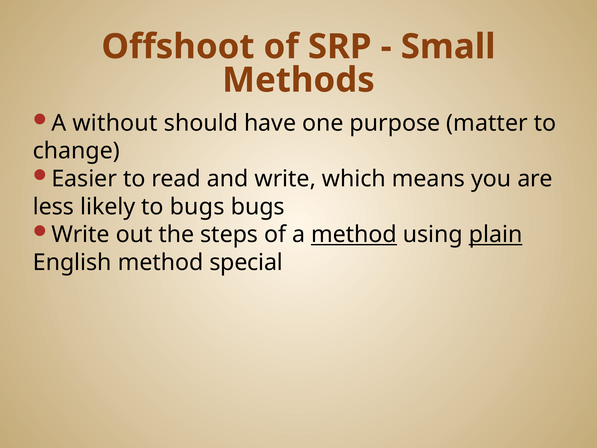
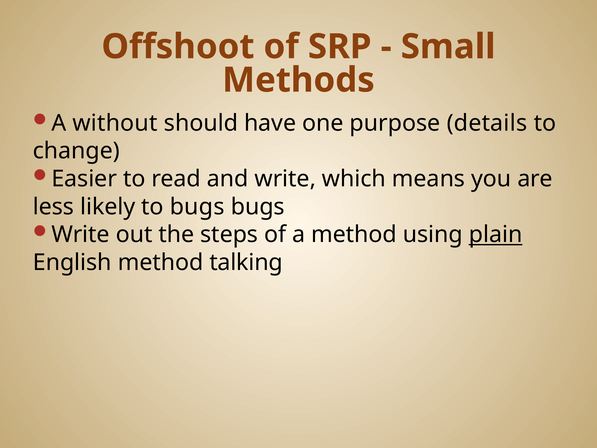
matter: matter -> details
method at (354, 234) underline: present -> none
special: special -> talking
